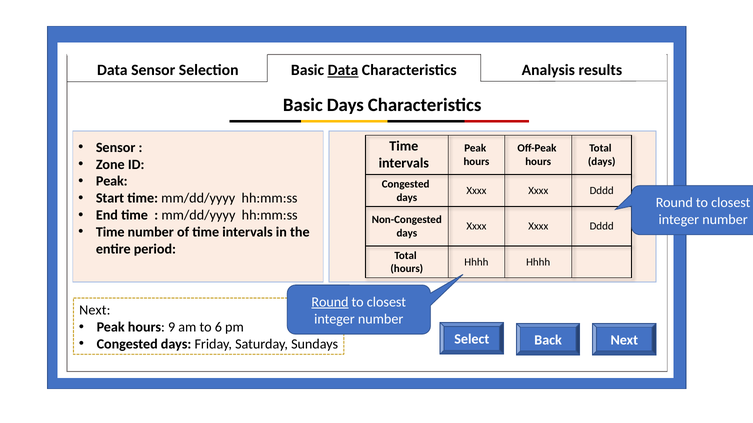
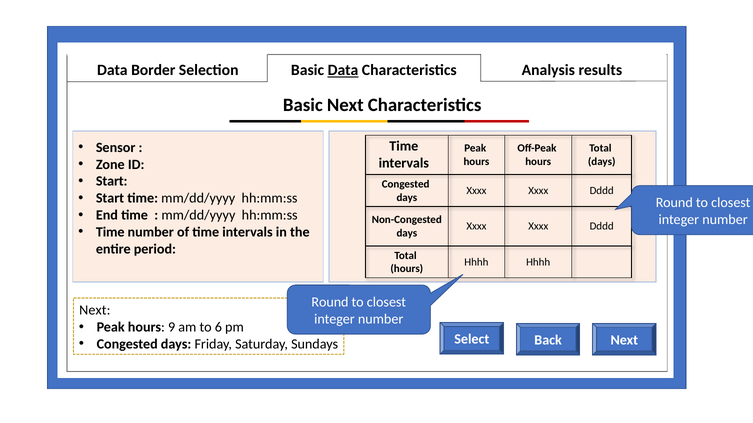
Data Sensor: Sensor -> Border
Basic Days: Days -> Next
Peak at (112, 182): Peak -> Start
Round at (330, 302) underline: present -> none
